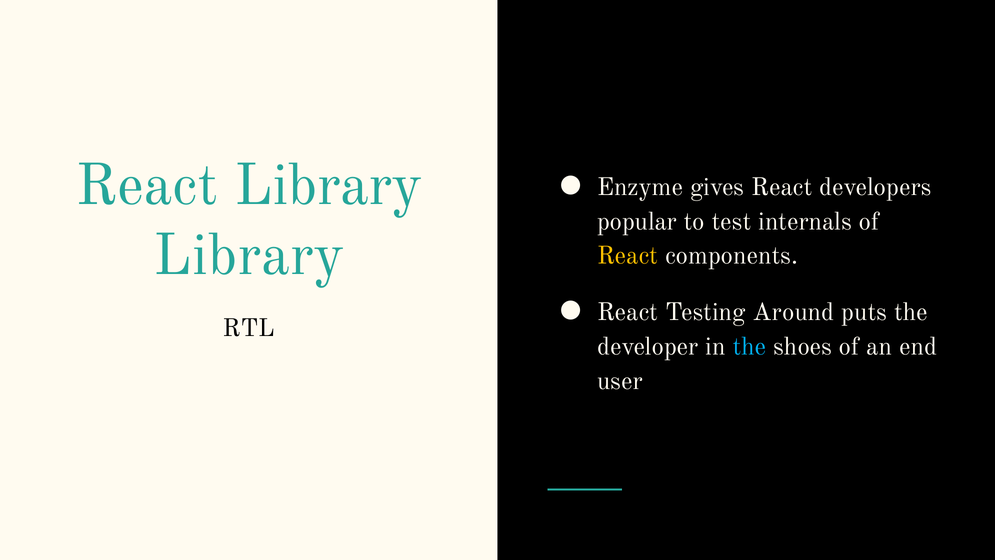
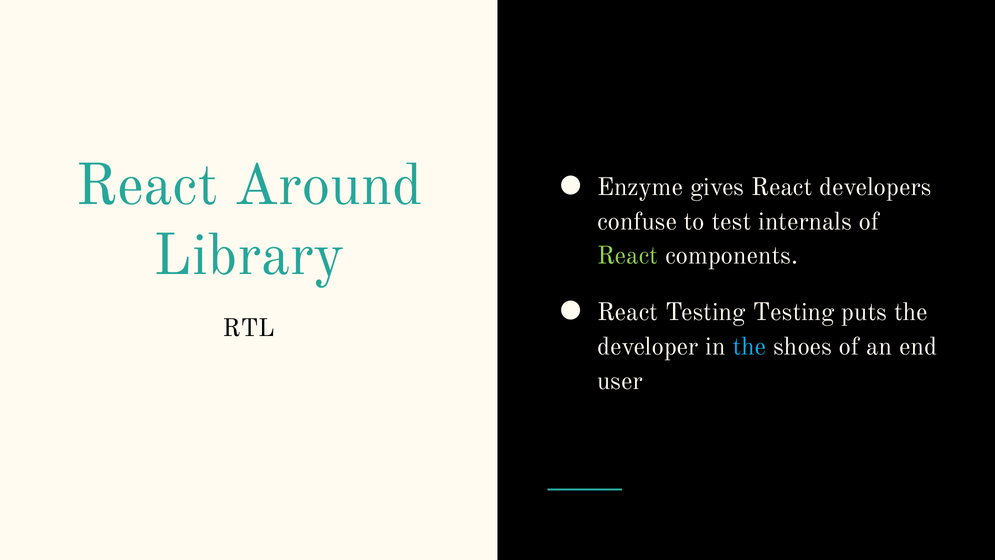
React Library: Library -> Around
popular: popular -> confuse
React at (628, 256) colour: yellow -> light green
Testing Around: Around -> Testing
